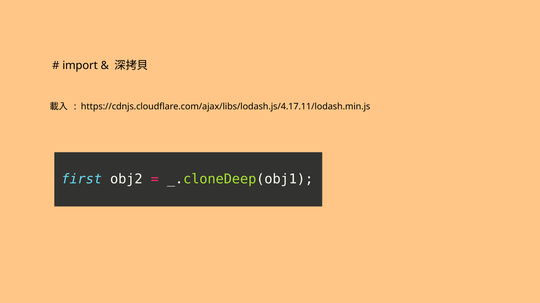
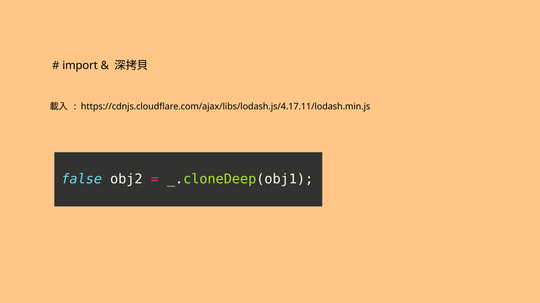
first: first -> false
